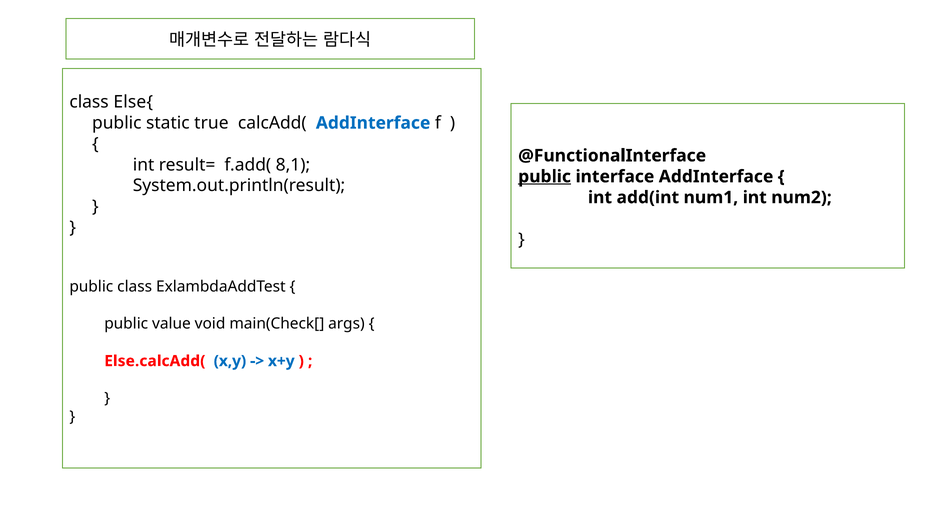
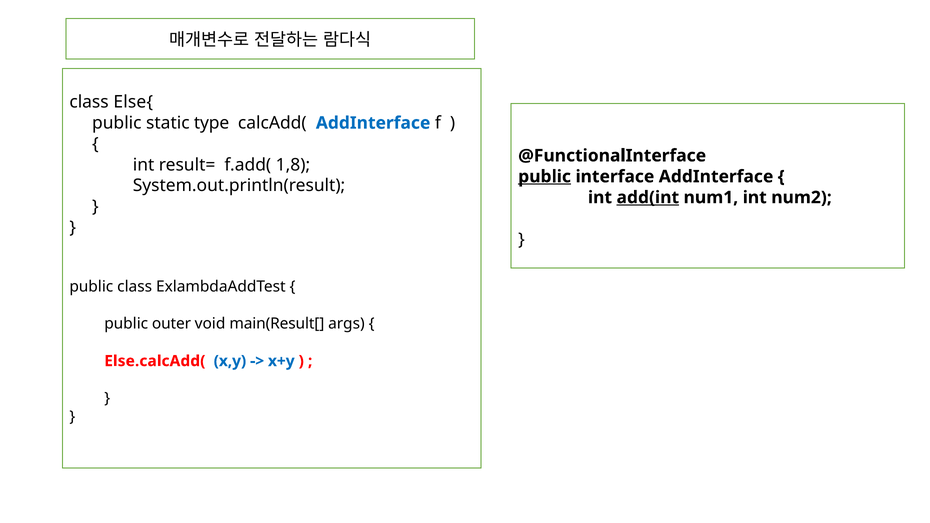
true: true -> type
8,1: 8,1 -> 1,8
add(int underline: none -> present
value: value -> outer
main(Check[: main(Check[ -> main(Result[
